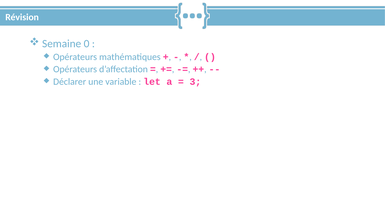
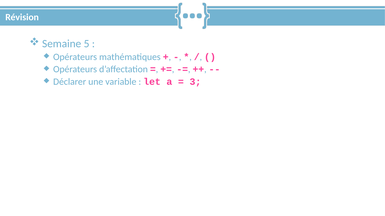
0: 0 -> 5
